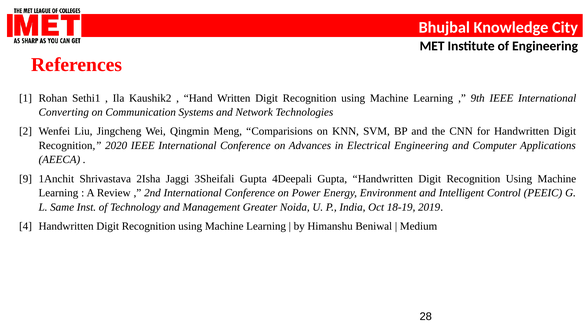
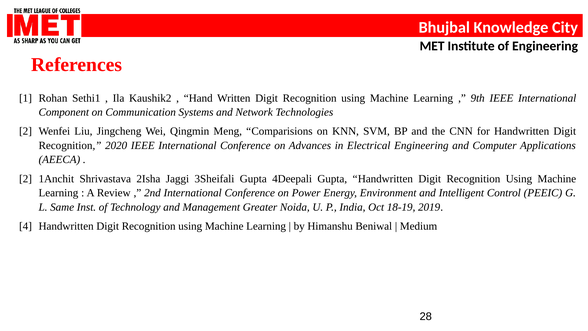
Converting: Converting -> Component
9 at (26, 179): 9 -> 2
